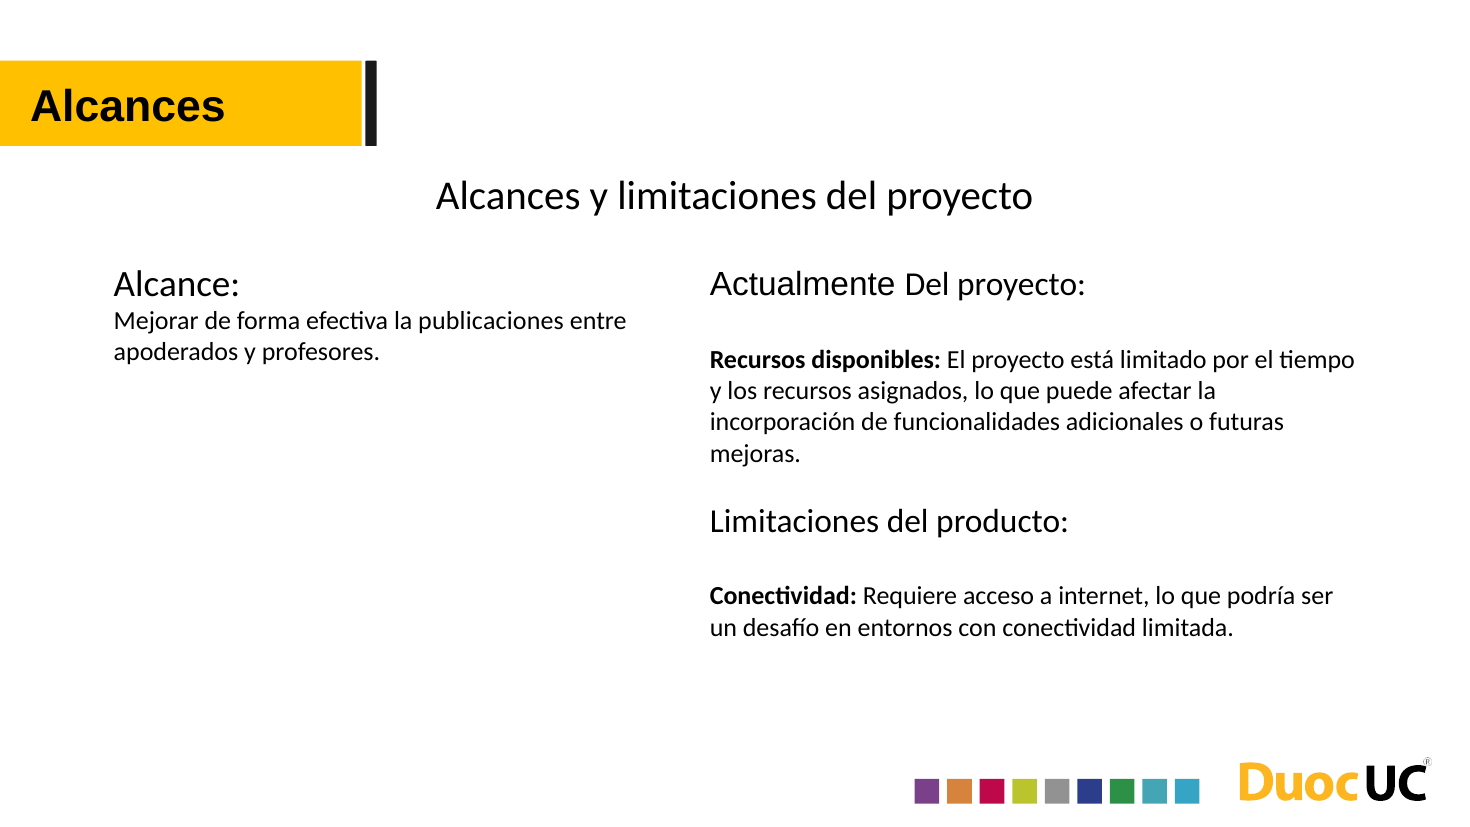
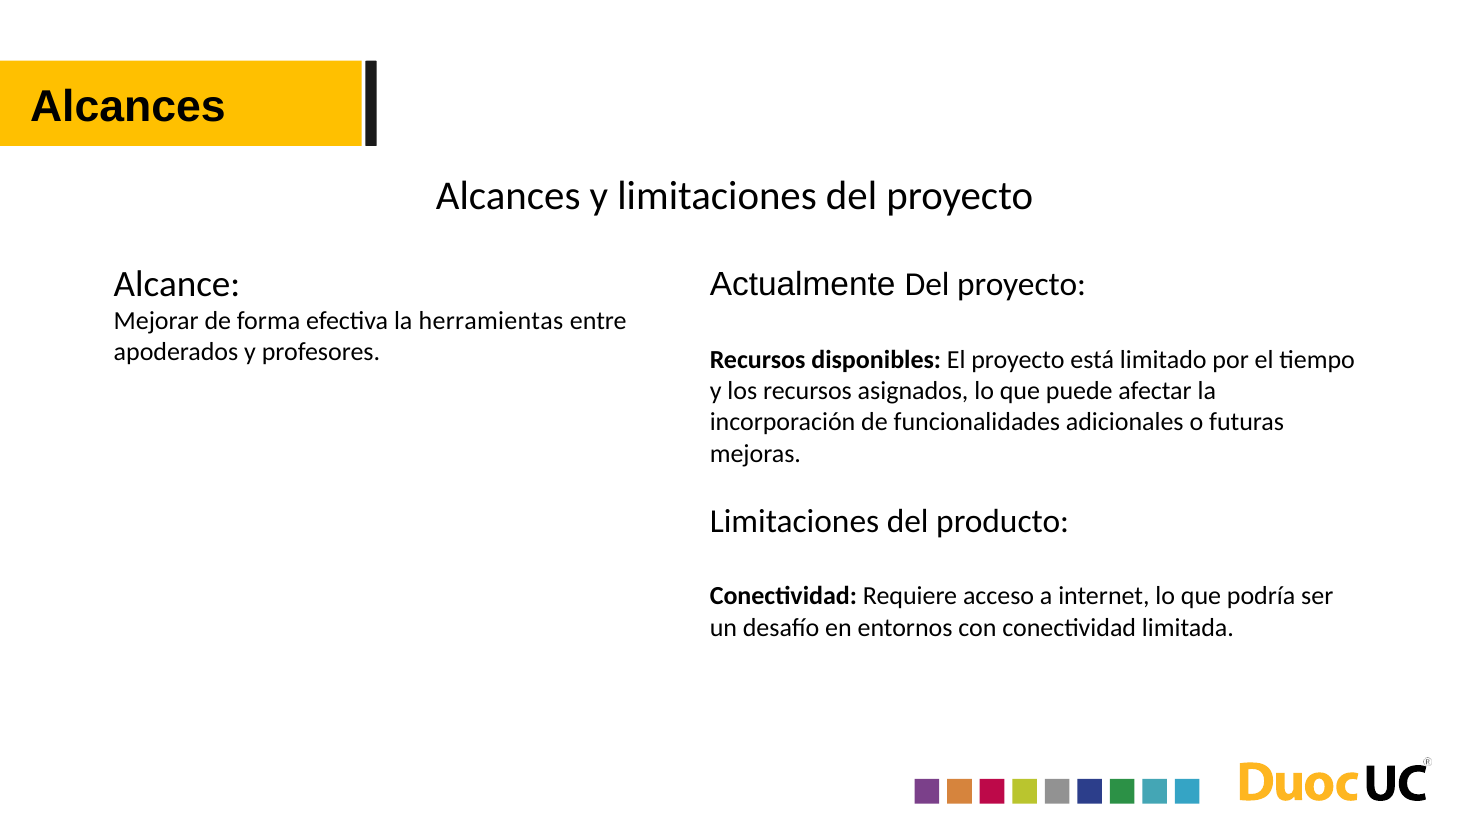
publicaciones: publicaciones -> herramientas
